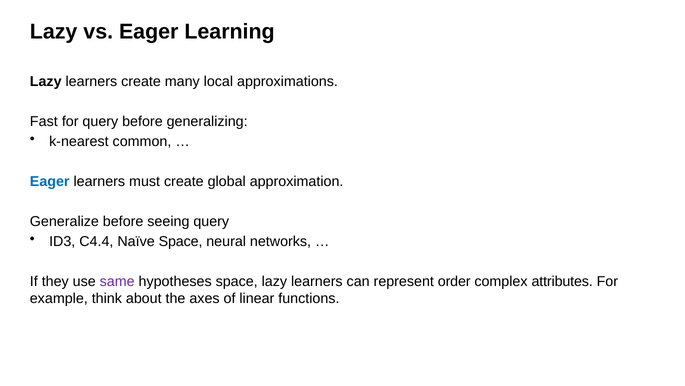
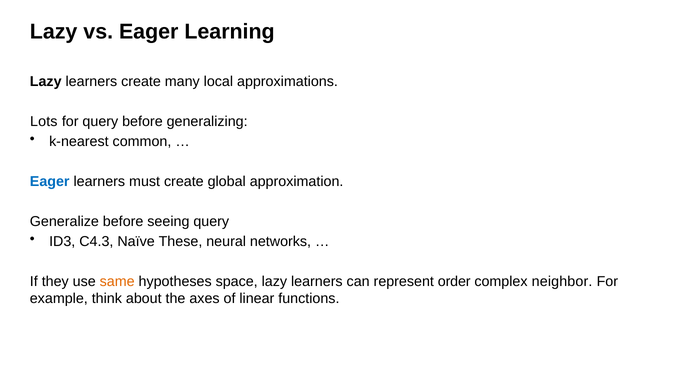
Fast: Fast -> Lots
C4.4: C4.4 -> C4.3
Naïve Space: Space -> These
same colour: purple -> orange
attributes: attributes -> neighbor
